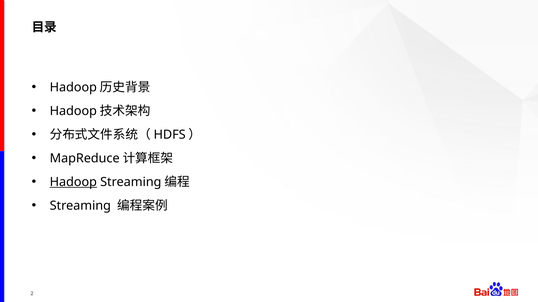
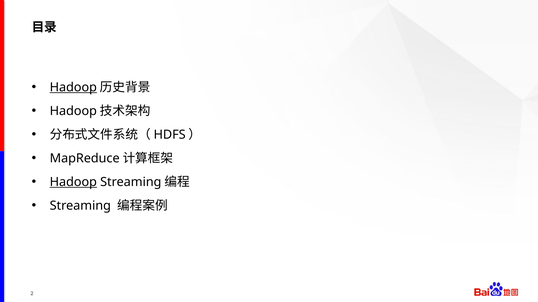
Hadoop at (73, 88) underline: none -> present
